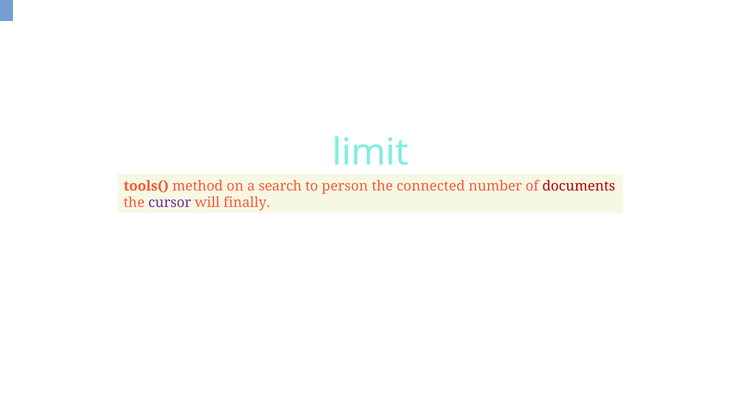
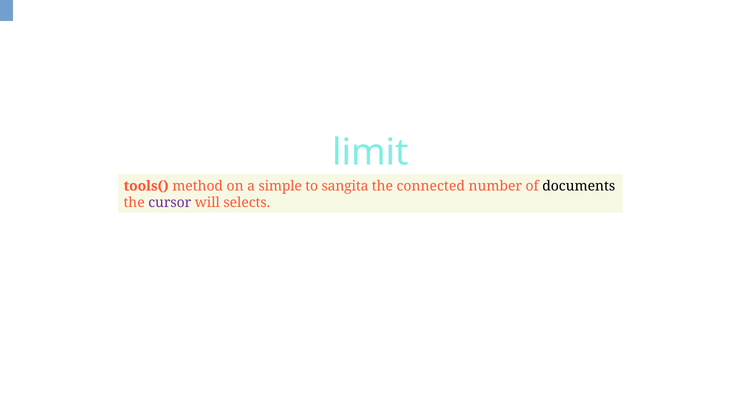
search: search -> simple
person: person -> sangita
documents colour: red -> black
finally: finally -> selects
